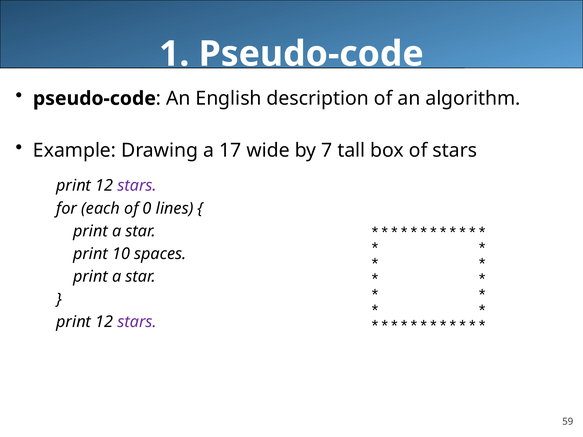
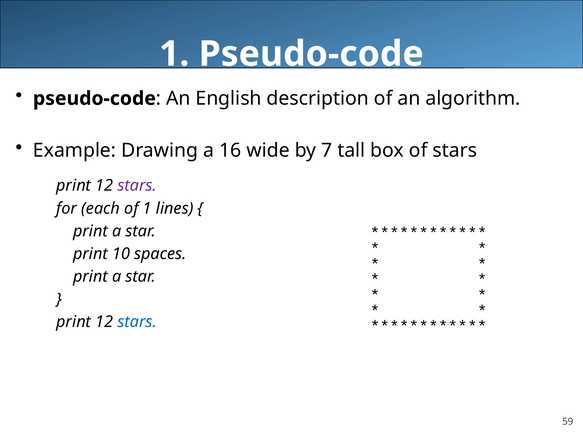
17: 17 -> 16
of 0: 0 -> 1
stars at (137, 322) colour: purple -> blue
